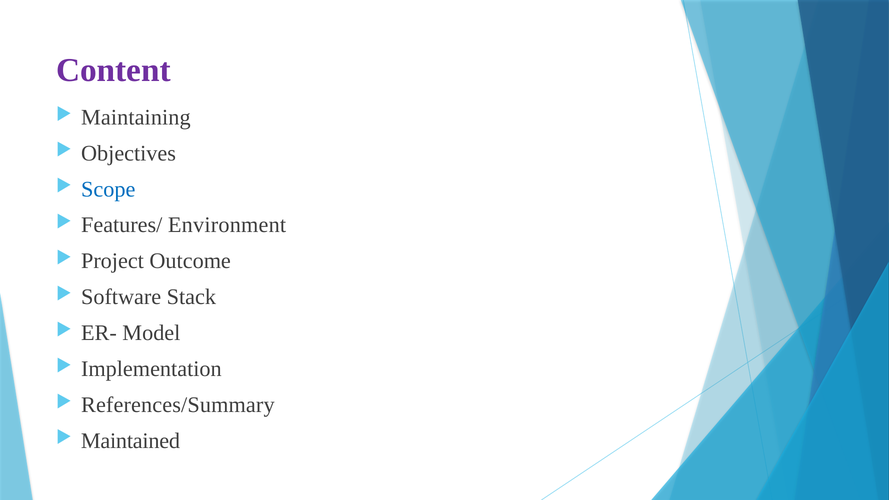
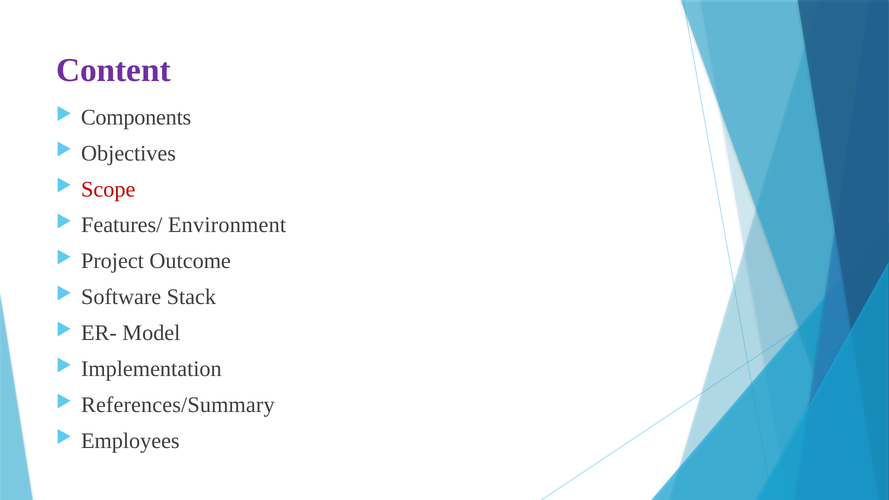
Maintaining: Maintaining -> Components
Scope colour: blue -> red
Maintained: Maintained -> Employees
